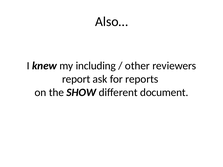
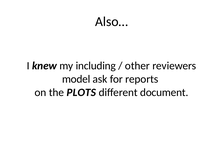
report: report -> model
SHOW: SHOW -> PLOTS
